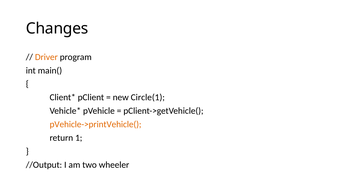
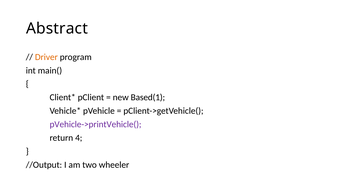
Changes: Changes -> Abstract
Circle(1: Circle(1 -> Based(1
pVehicle->printVehicle( colour: orange -> purple
1: 1 -> 4
